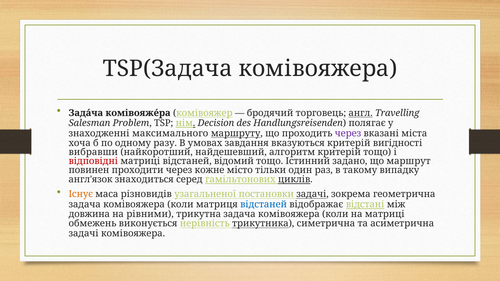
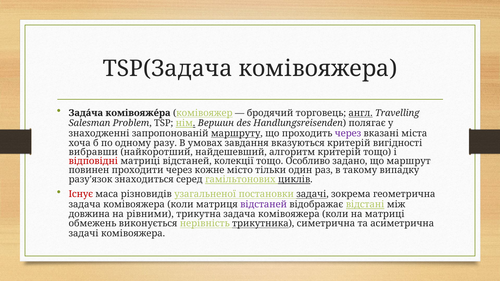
Decision: Decision -> Вершин
максимального: максимального -> запропонованій
відомий: відомий -> колекції
Істинний: Істинний -> Особливо
англ'язок: англ'язок -> разу'язок
Існує colour: orange -> red
відстаней at (264, 205) colour: blue -> purple
